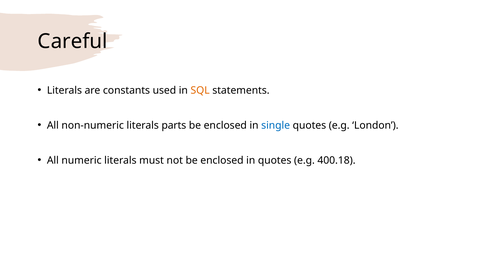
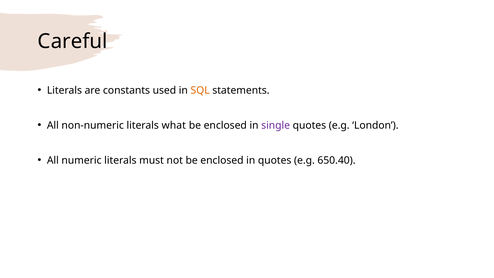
parts: parts -> what
single colour: blue -> purple
400.18: 400.18 -> 650.40
